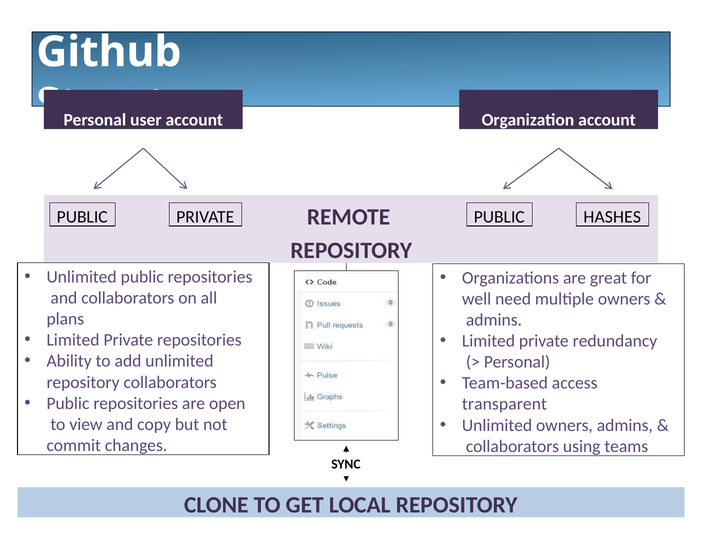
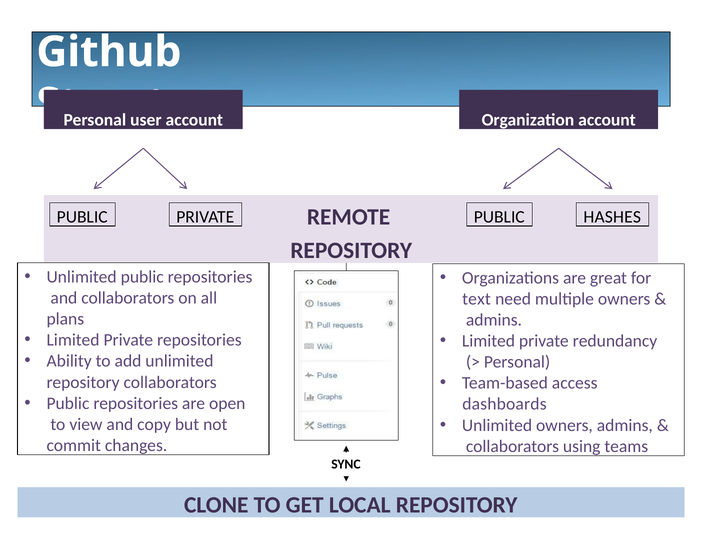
well: well -> text
transparent: transparent -> dashboards
